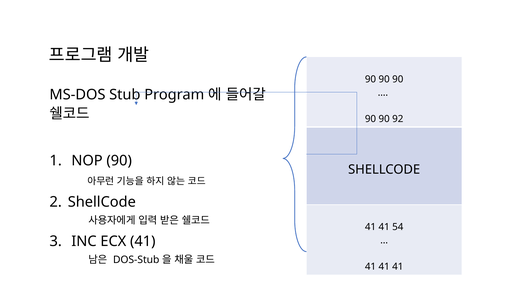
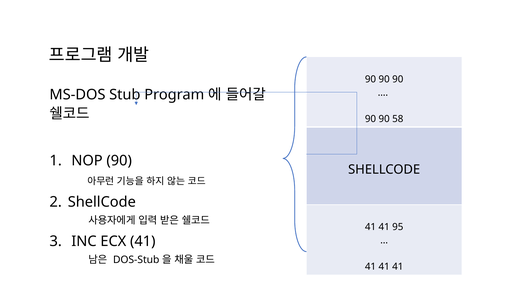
92: 92 -> 58
54: 54 -> 95
